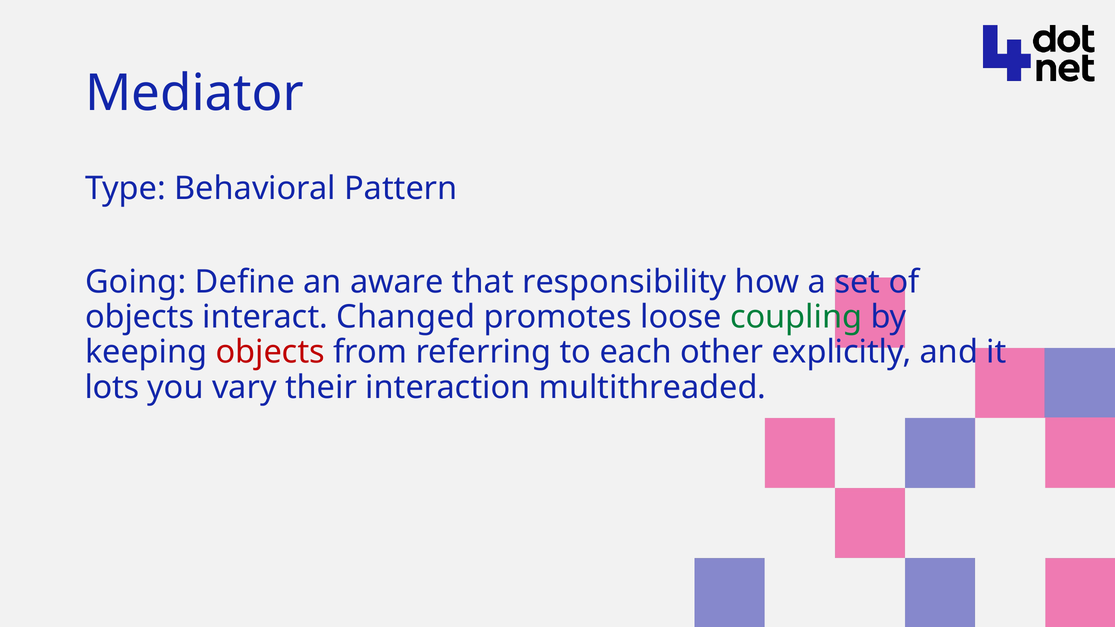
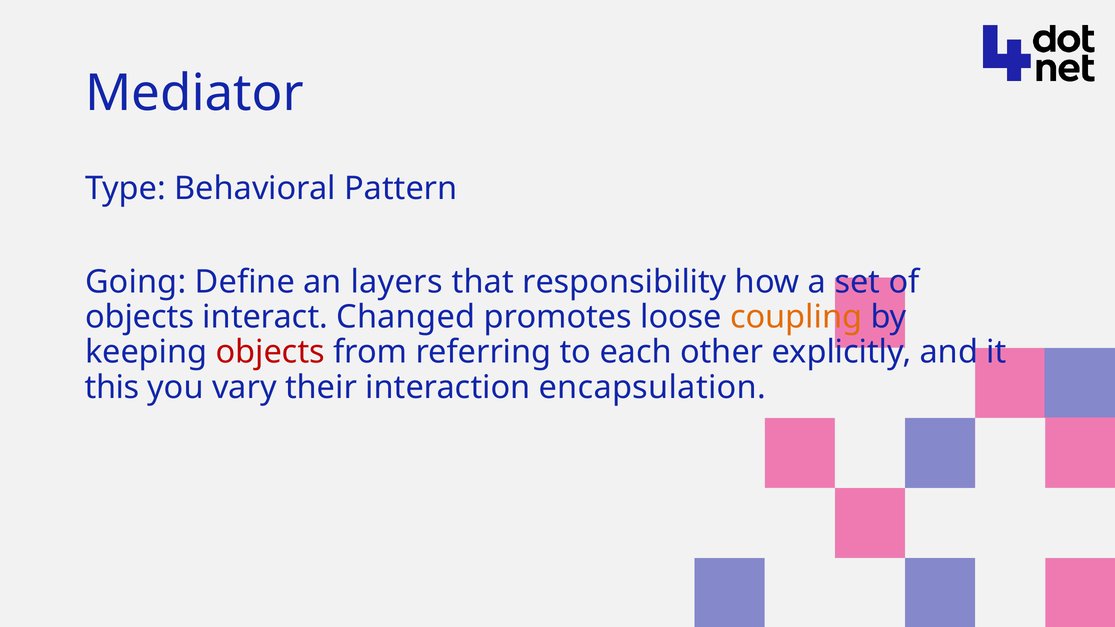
aware: aware -> layers
coupling colour: green -> orange
lots: lots -> this
multithreaded: multithreaded -> encapsulation
